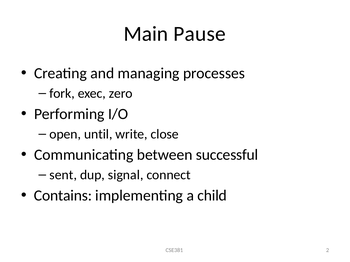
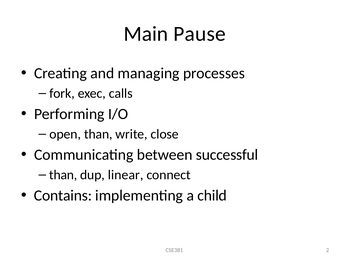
zero: zero -> calls
open until: until -> than
sent at (63, 175): sent -> than
signal: signal -> linear
